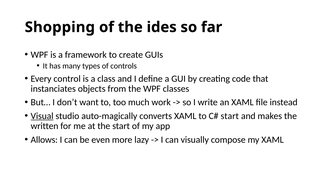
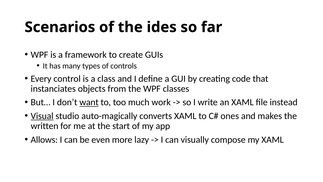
Shopping: Shopping -> Scenarios
want underline: none -> present
start at (230, 116): start -> ones
